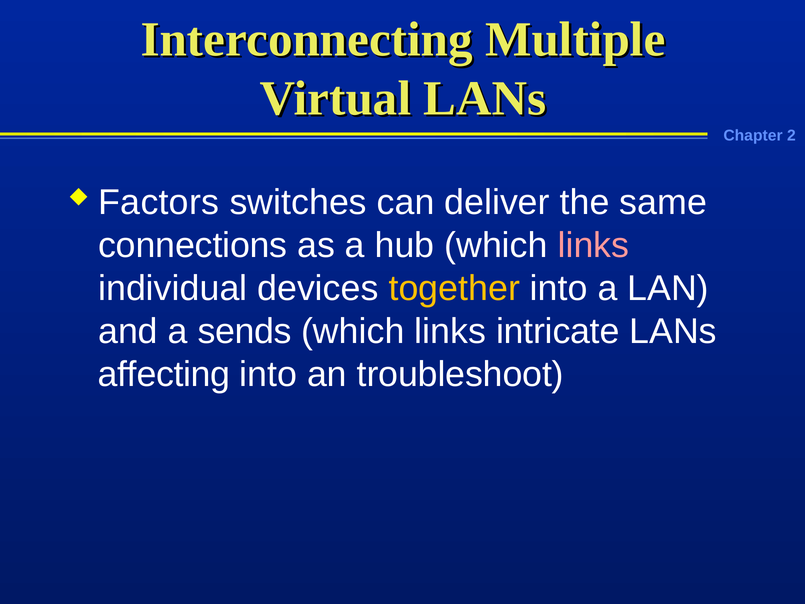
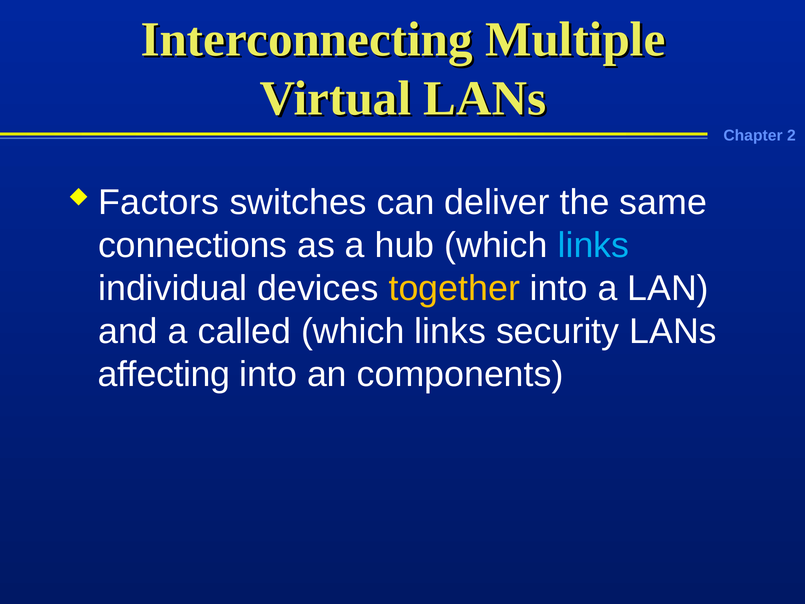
links at (593, 245) colour: pink -> light blue
sends: sends -> called
intricate: intricate -> security
troubleshoot: troubleshoot -> components
